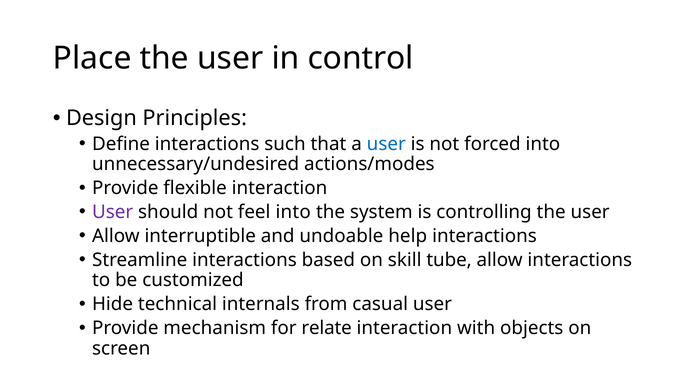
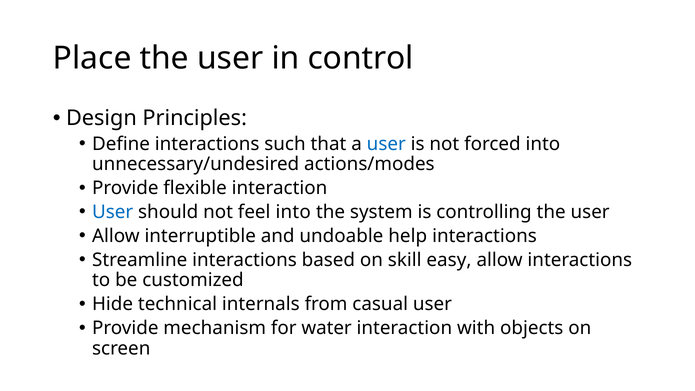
User at (113, 212) colour: purple -> blue
tube: tube -> easy
relate: relate -> water
